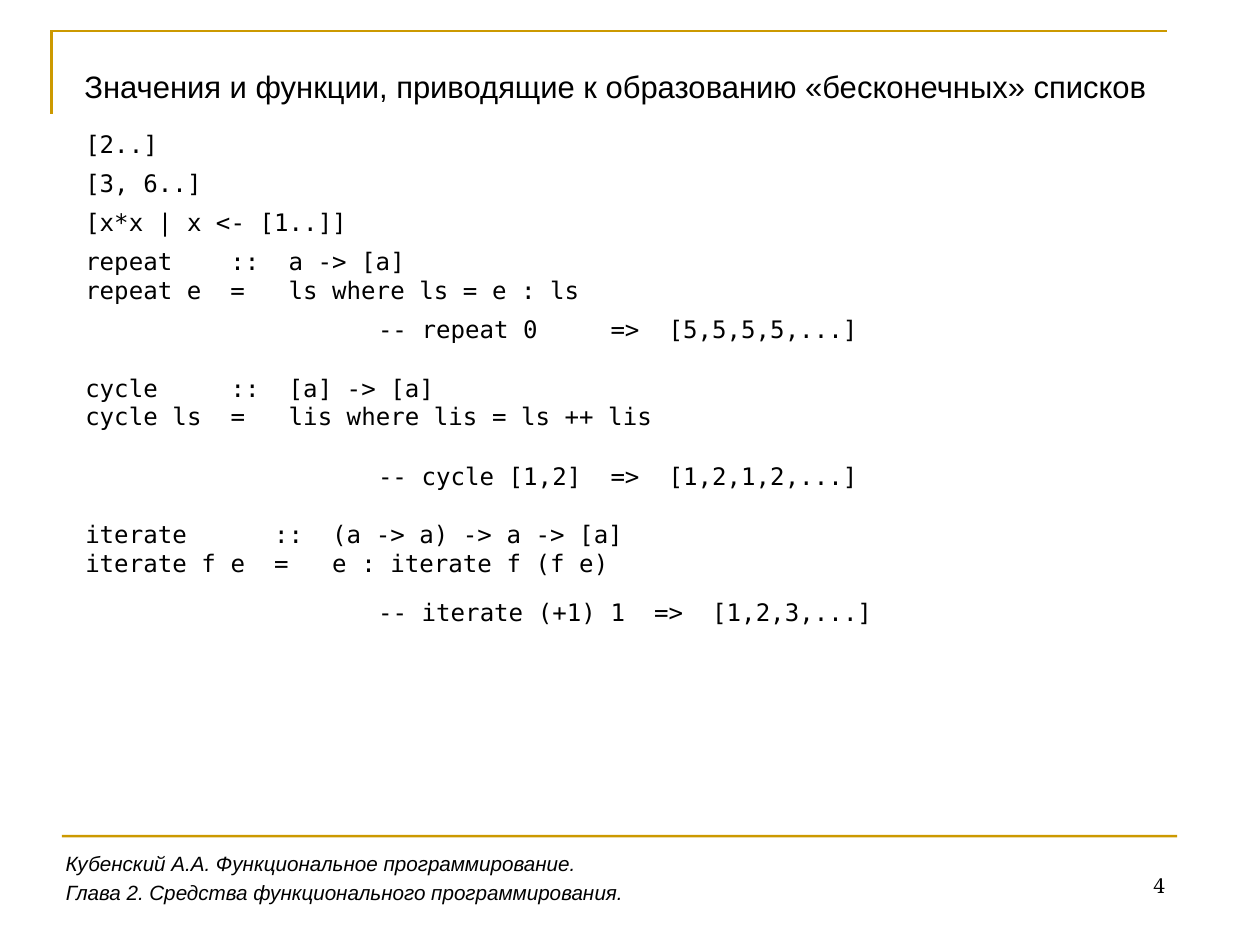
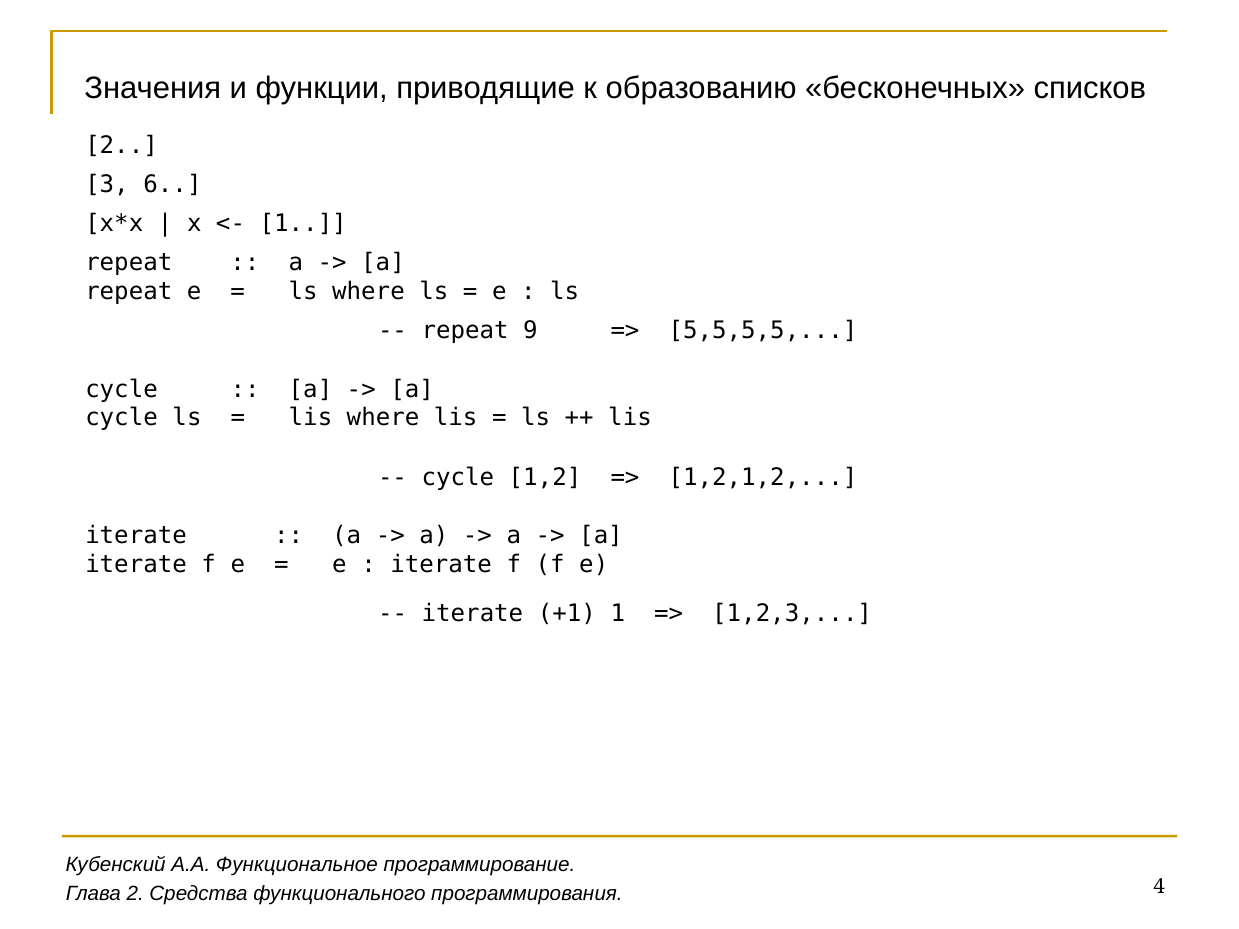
0: 0 -> 9
